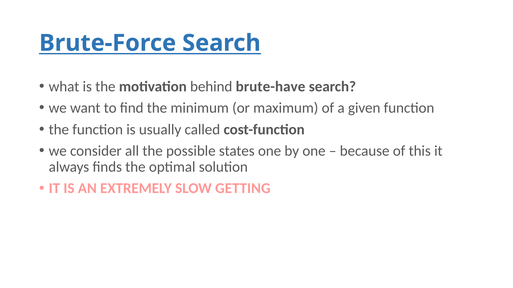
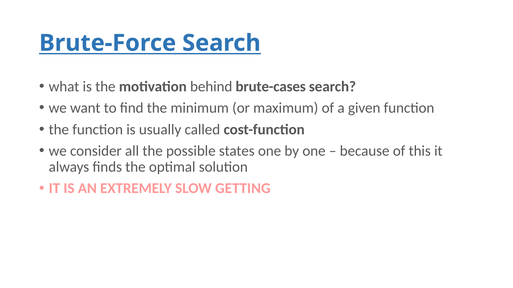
brute-have: brute-have -> brute-cases
